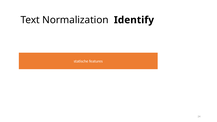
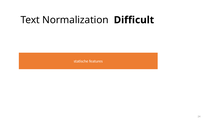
Identify: Identify -> Difficult
